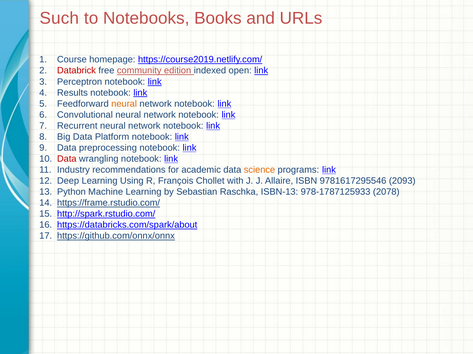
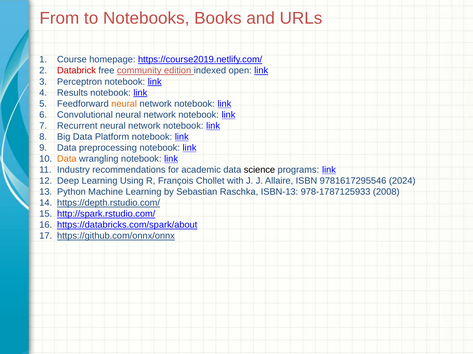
Such: Such -> From
Data at (67, 159) colour: red -> orange
science colour: orange -> black
2093: 2093 -> 2024
2078: 2078 -> 2008
https://frame.rstudio.com/: https://frame.rstudio.com/ -> https://depth.rstudio.com/
